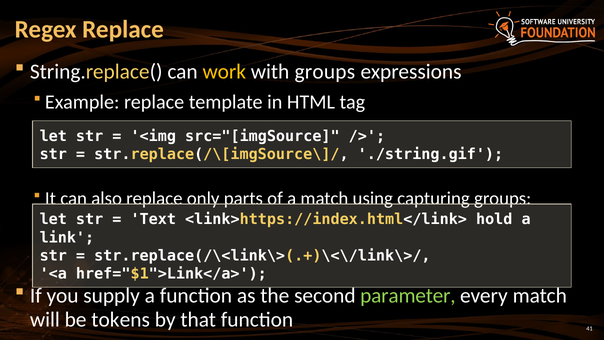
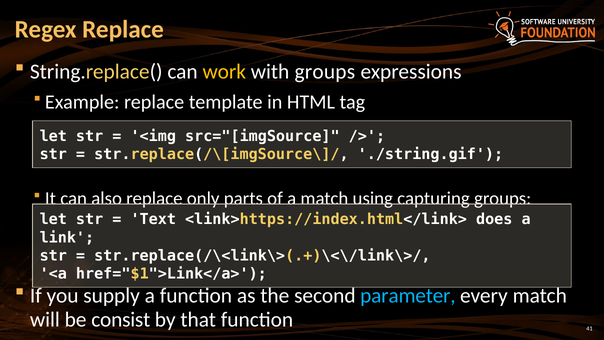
hold: hold -> does
parameter colour: light green -> light blue
tokens: tokens -> consist
